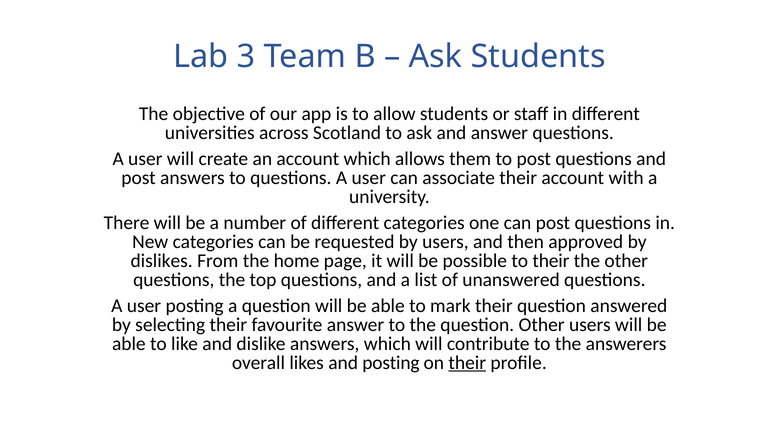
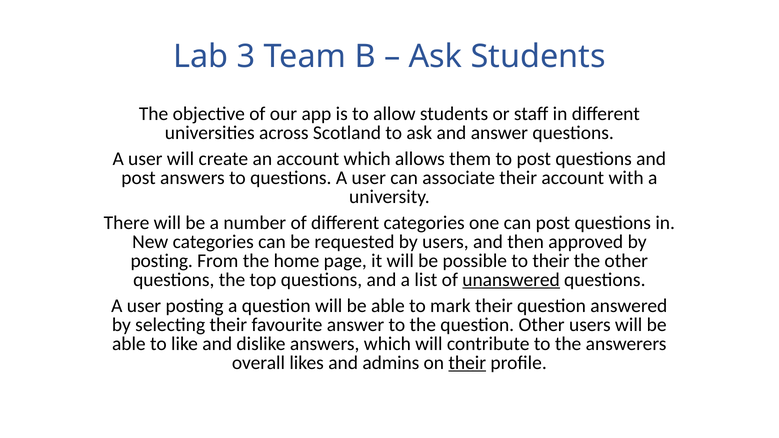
dislikes at (162, 261): dislikes -> posting
unanswered underline: none -> present
and posting: posting -> admins
